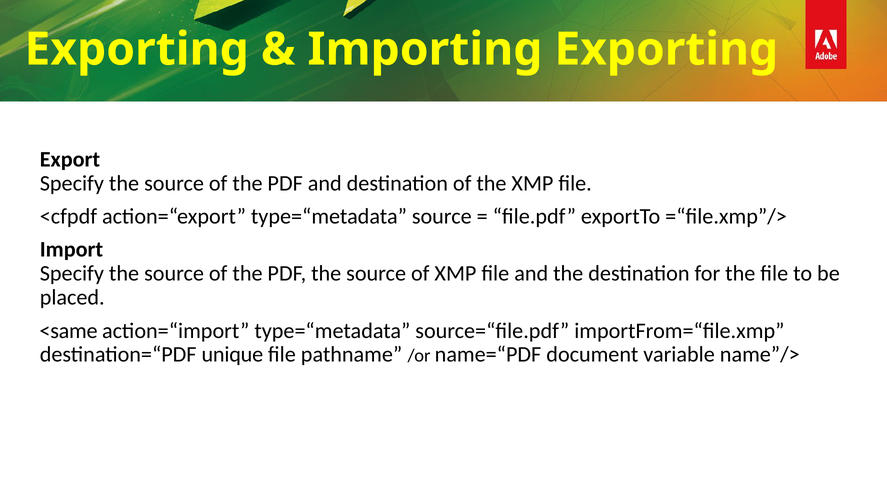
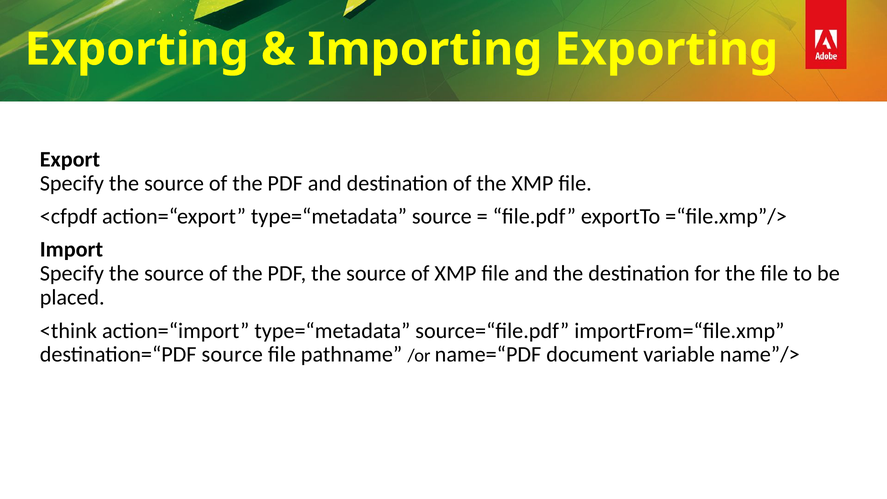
<same: <same -> <think
destination=“PDF unique: unique -> source
